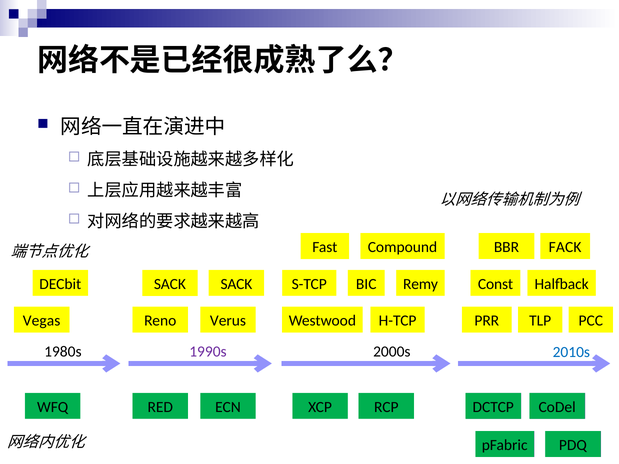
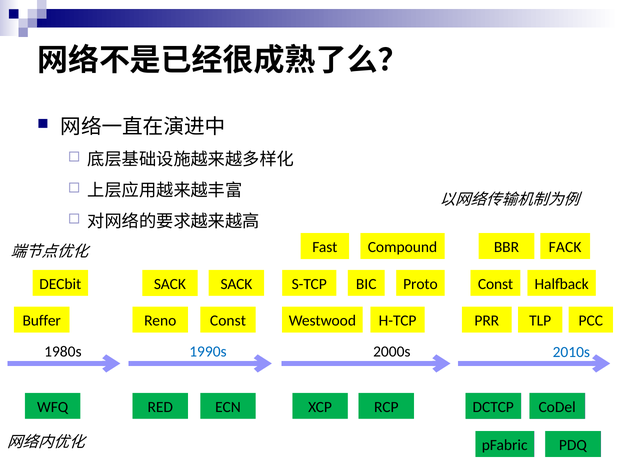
Remy: Remy -> Proto
Vegas: Vegas -> Buffer
Reno Verus: Verus -> Const
1990s colour: purple -> blue
